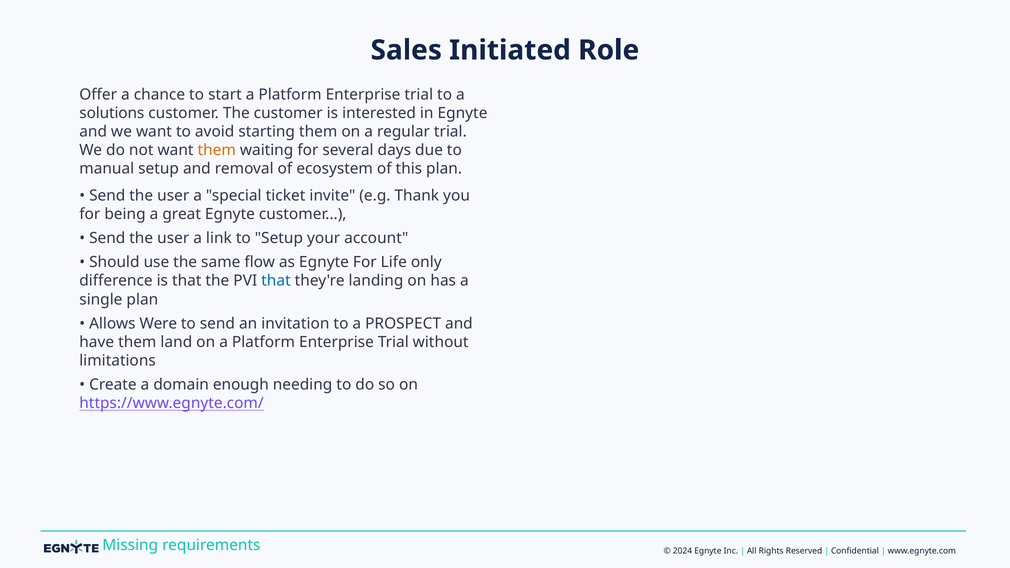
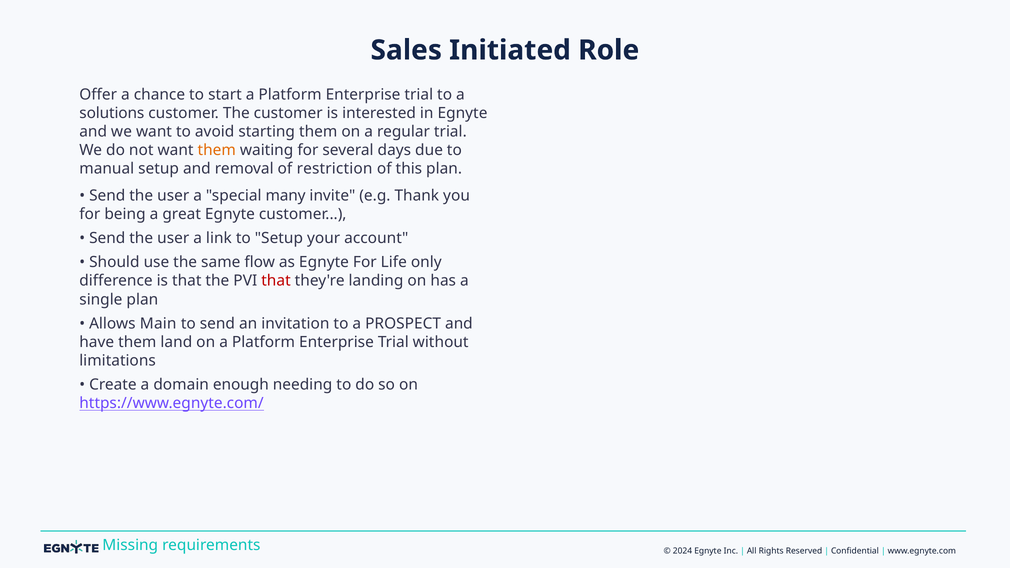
ecosystem: ecosystem -> restriction
ticket: ticket -> many
that at (276, 281) colour: blue -> red
Were: Were -> Main
